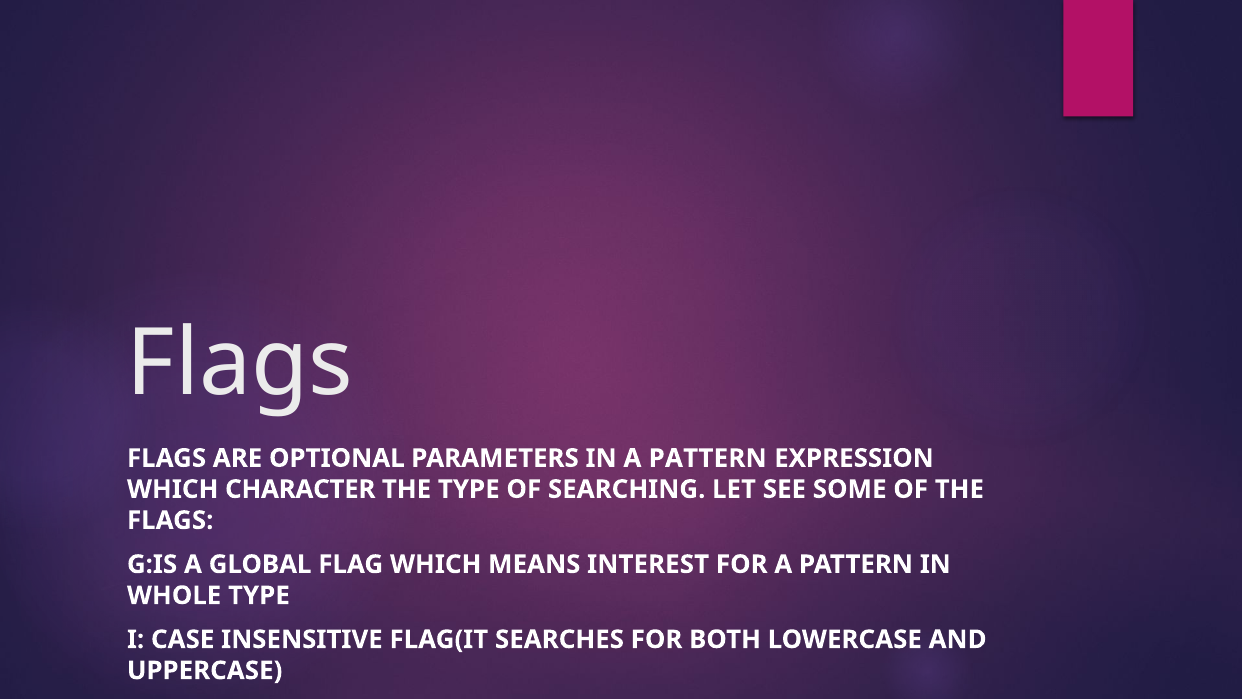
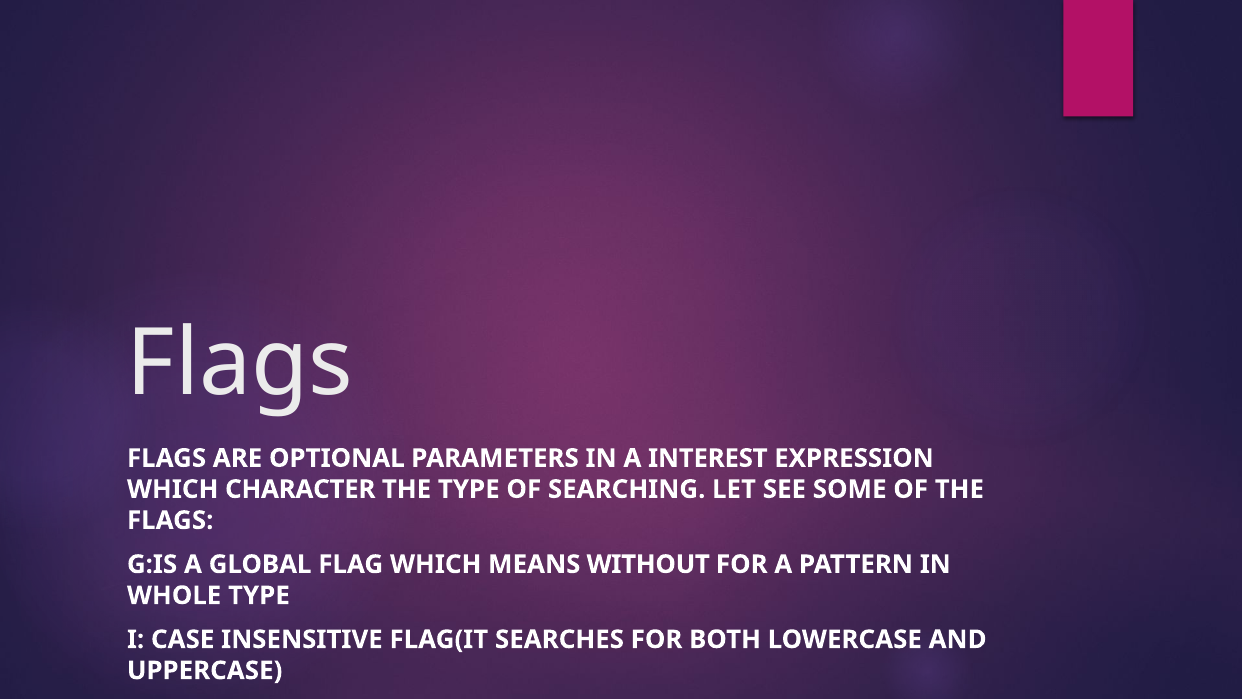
IN A PATTERN: PATTERN -> INTEREST
INTEREST: INTEREST -> WITHOUT
